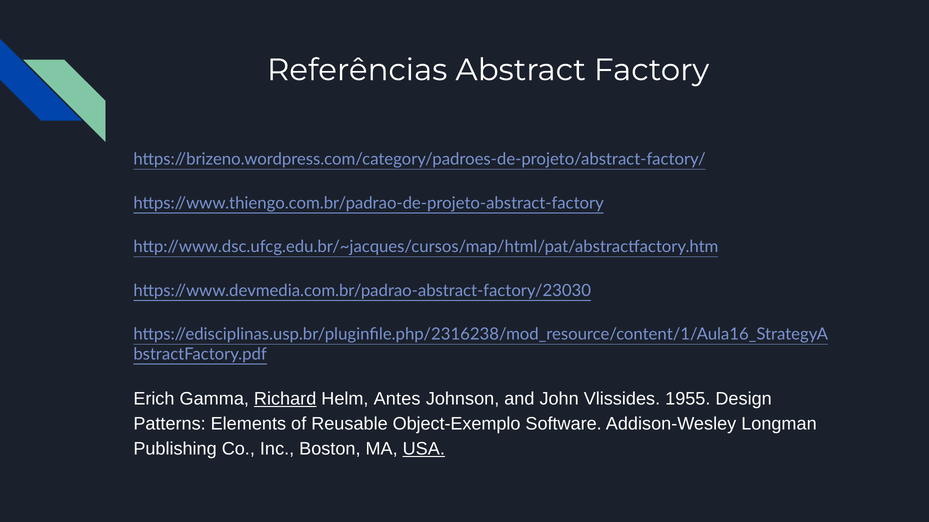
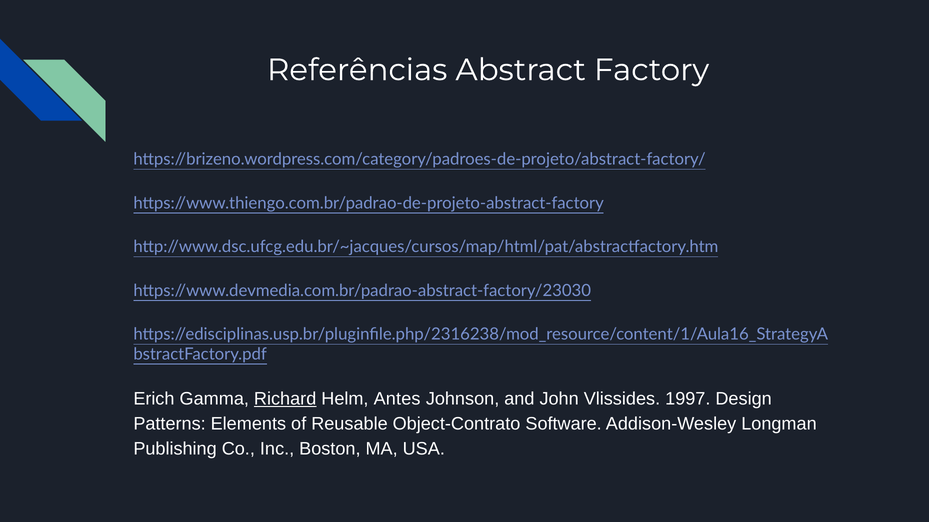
1955: 1955 -> 1997
Object-Exemplo: Object-Exemplo -> Object-Contrato
USA underline: present -> none
